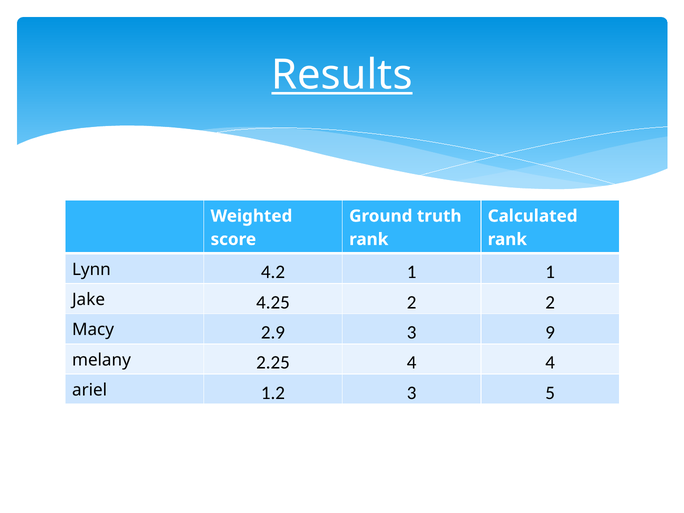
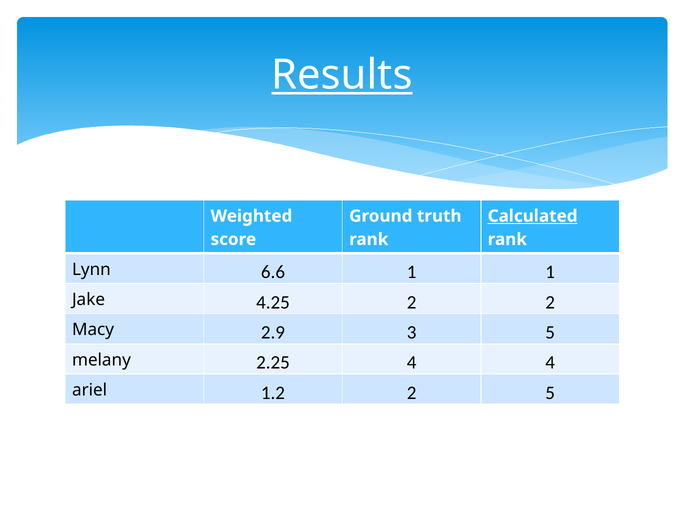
Calculated underline: none -> present
4.2: 4.2 -> 6.6
3 9: 9 -> 5
1.2 3: 3 -> 2
